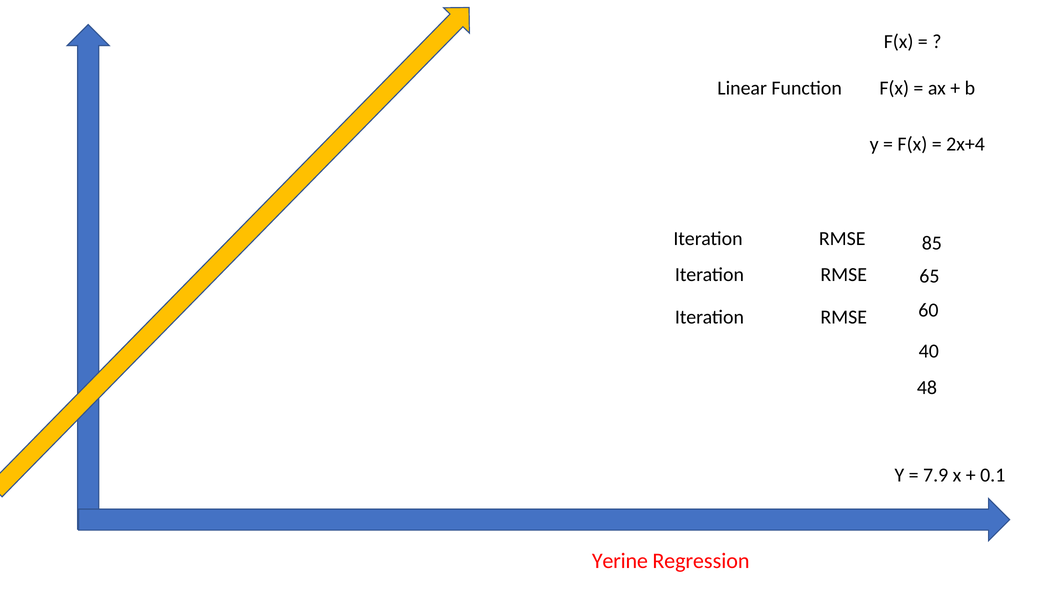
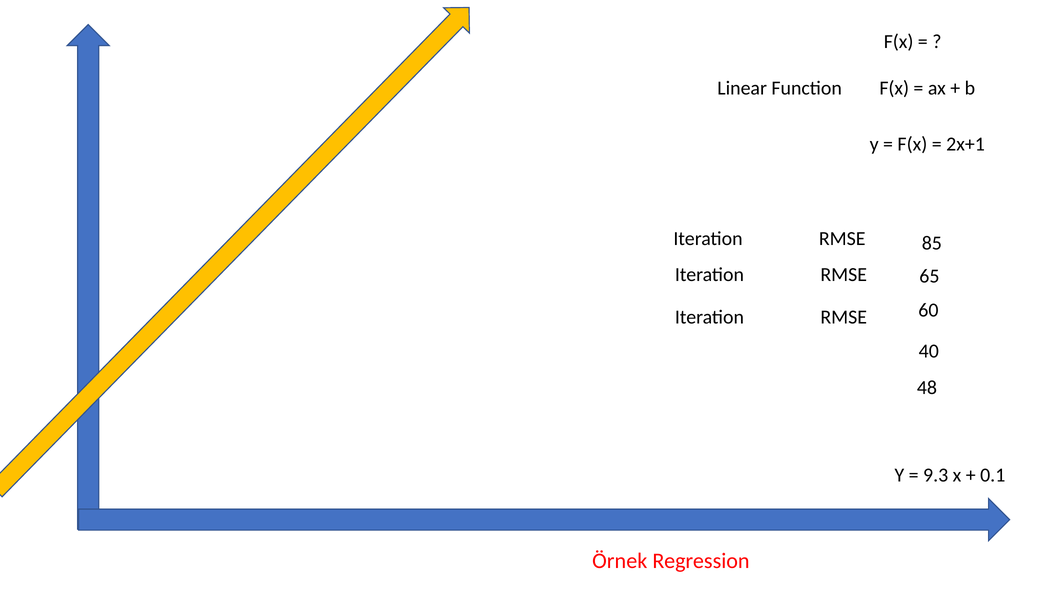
2x+4: 2x+4 -> 2x+1
7.9: 7.9 -> 9.3
Yerine: Yerine -> Örnek
